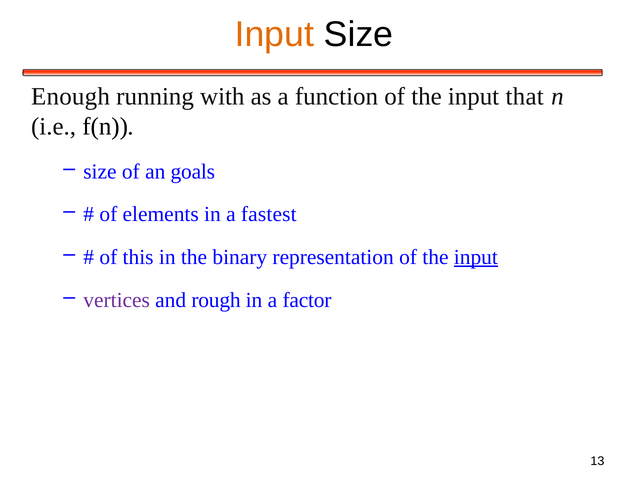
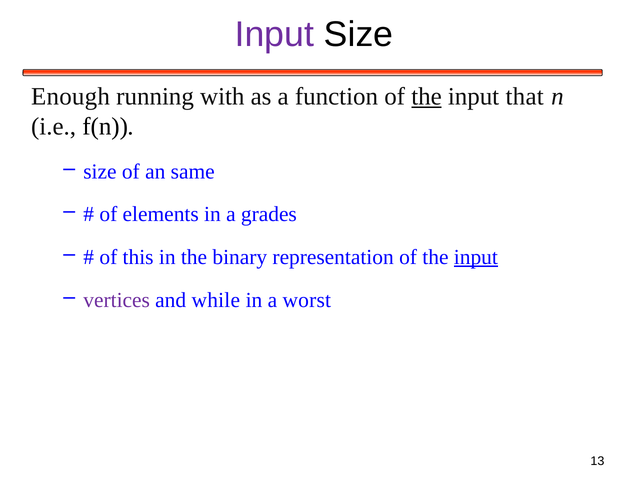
Input at (274, 34) colour: orange -> purple
the at (426, 97) underline: none -> present
goals: goals -> same
fastest: fastest -> grades
rough: rough -> while
factor: factor -> worst
